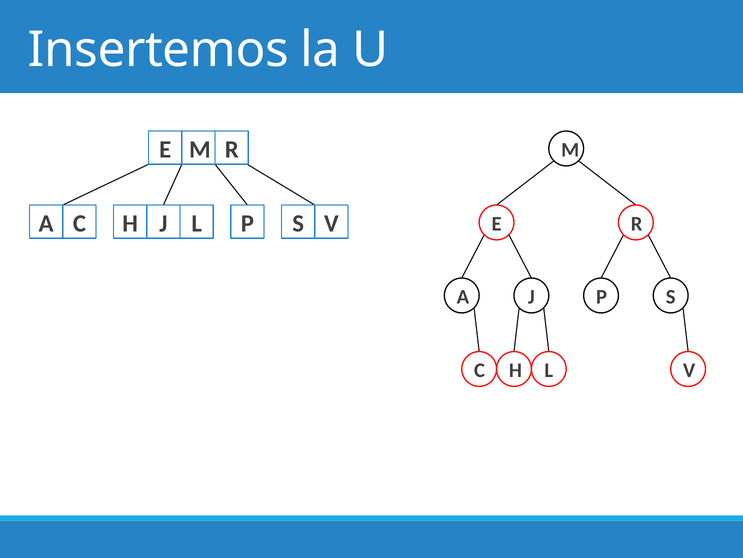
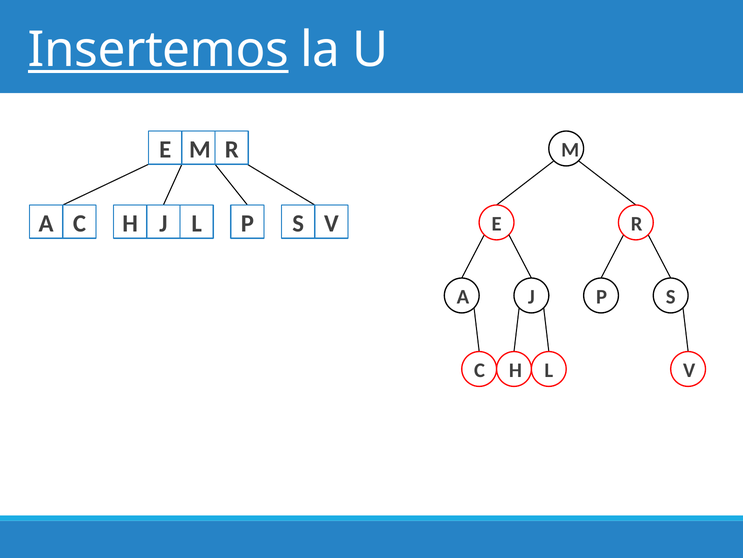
Insertemos underline: none -> present
